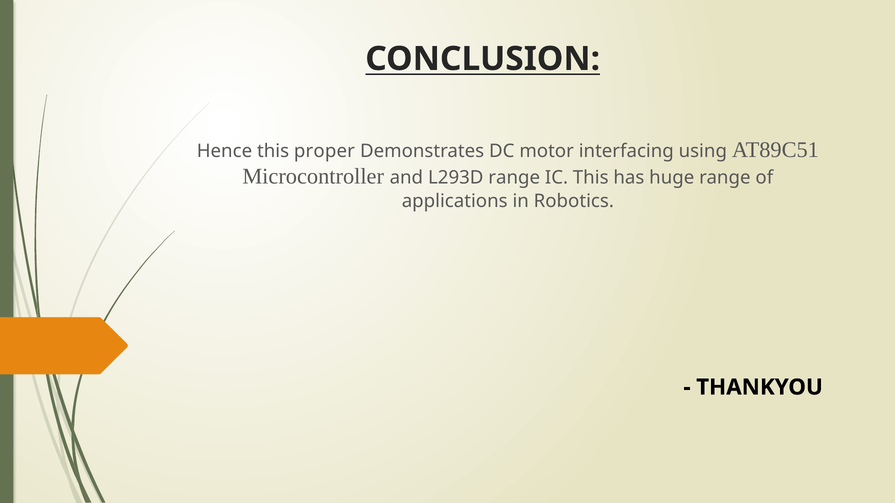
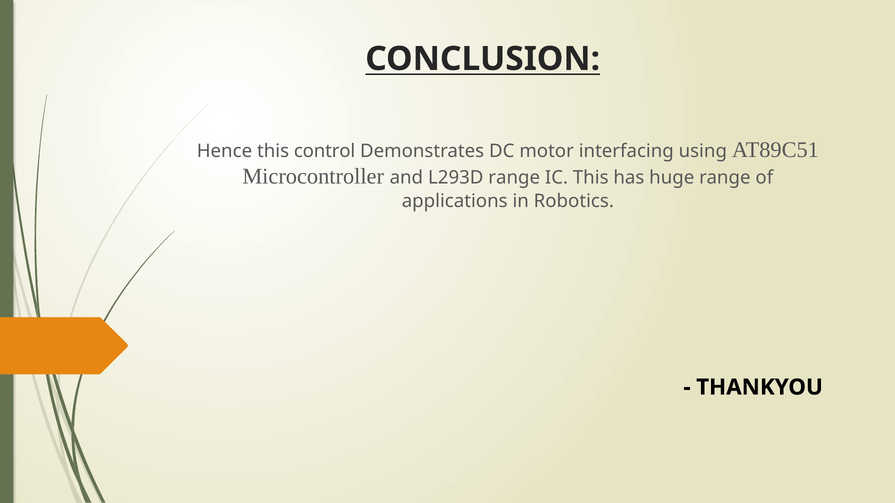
proper: proper -> control
